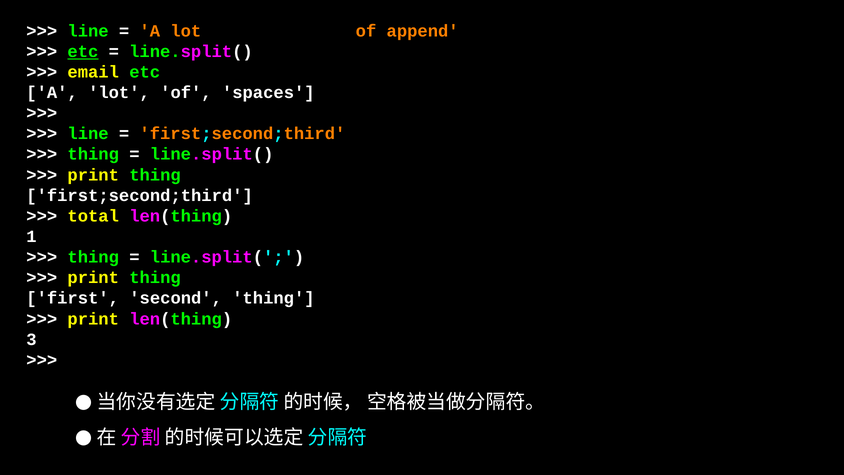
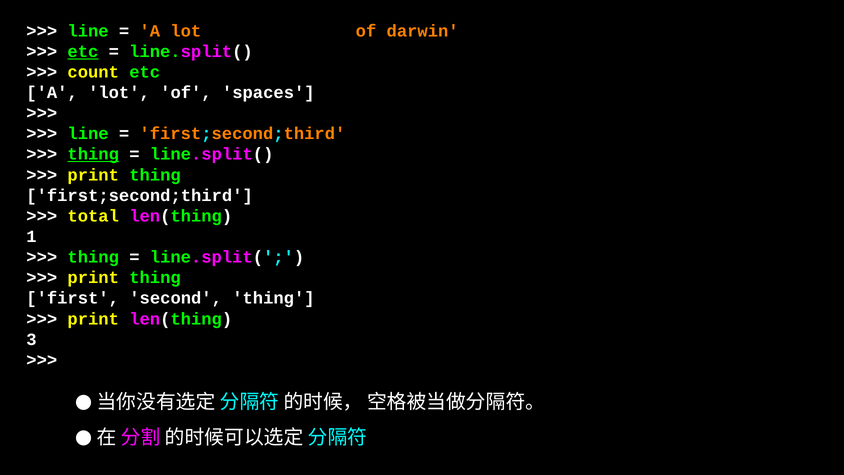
append: append -> darwin
email: email -> count
thing at (93, 154) underline: none -> present
